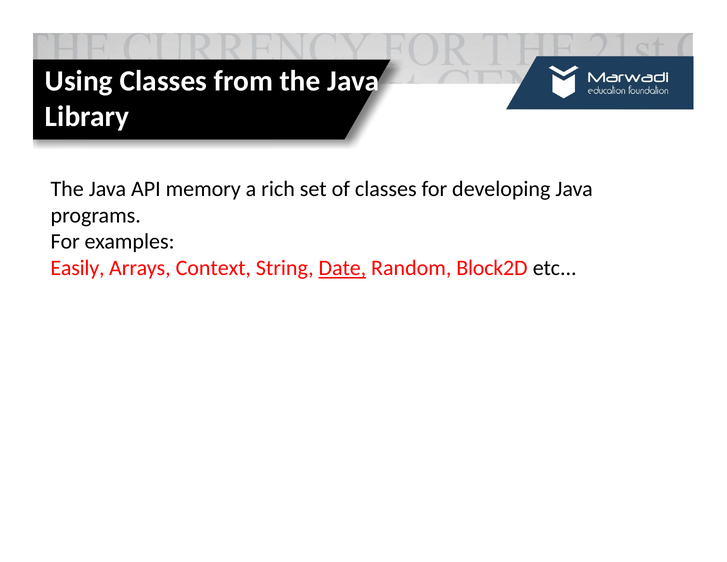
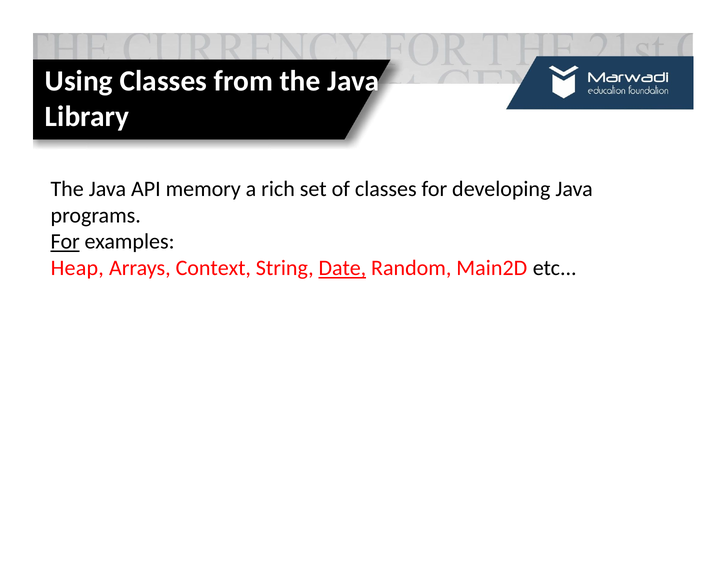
For at (65, 242) underline: none -> present
Easily: Easily -> Heap
Block2D: Block2D -> Main2D
